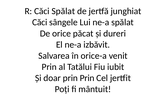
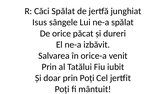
Căci at (40, 22): Căci -> Isus
prin Prin: Prin -> Poți
